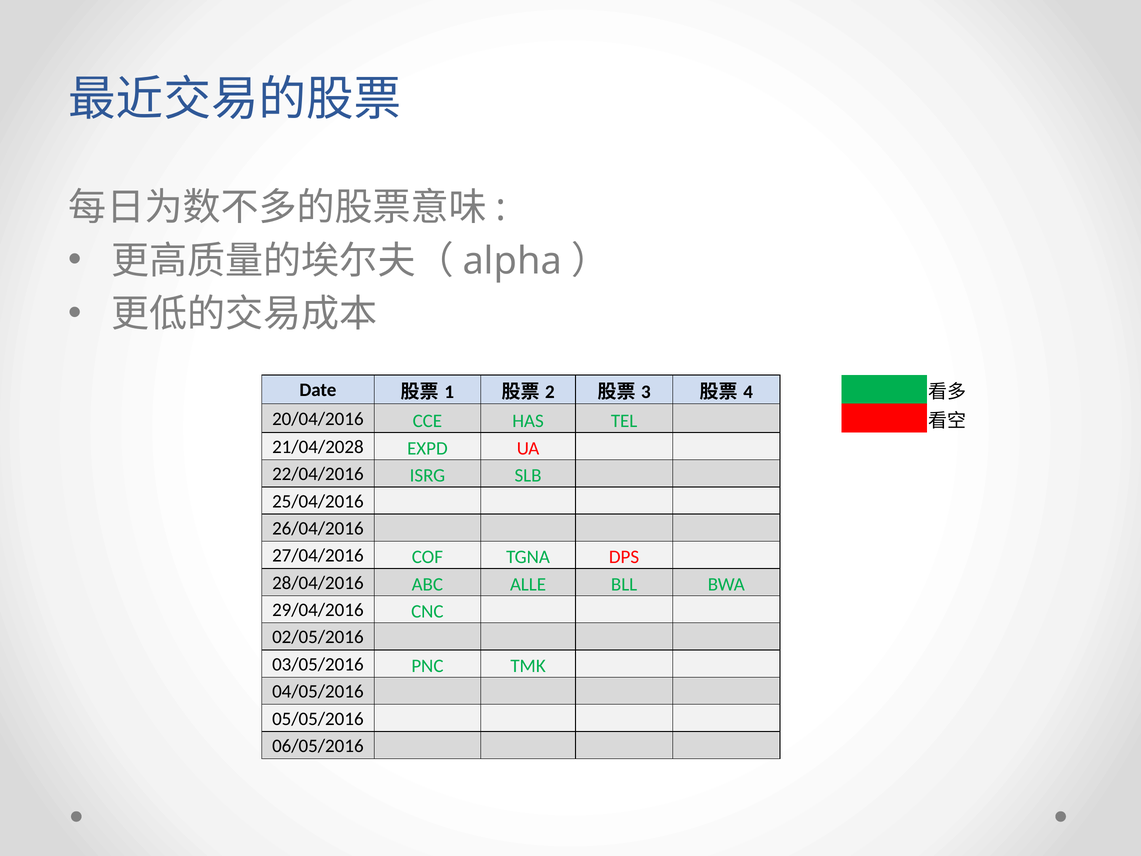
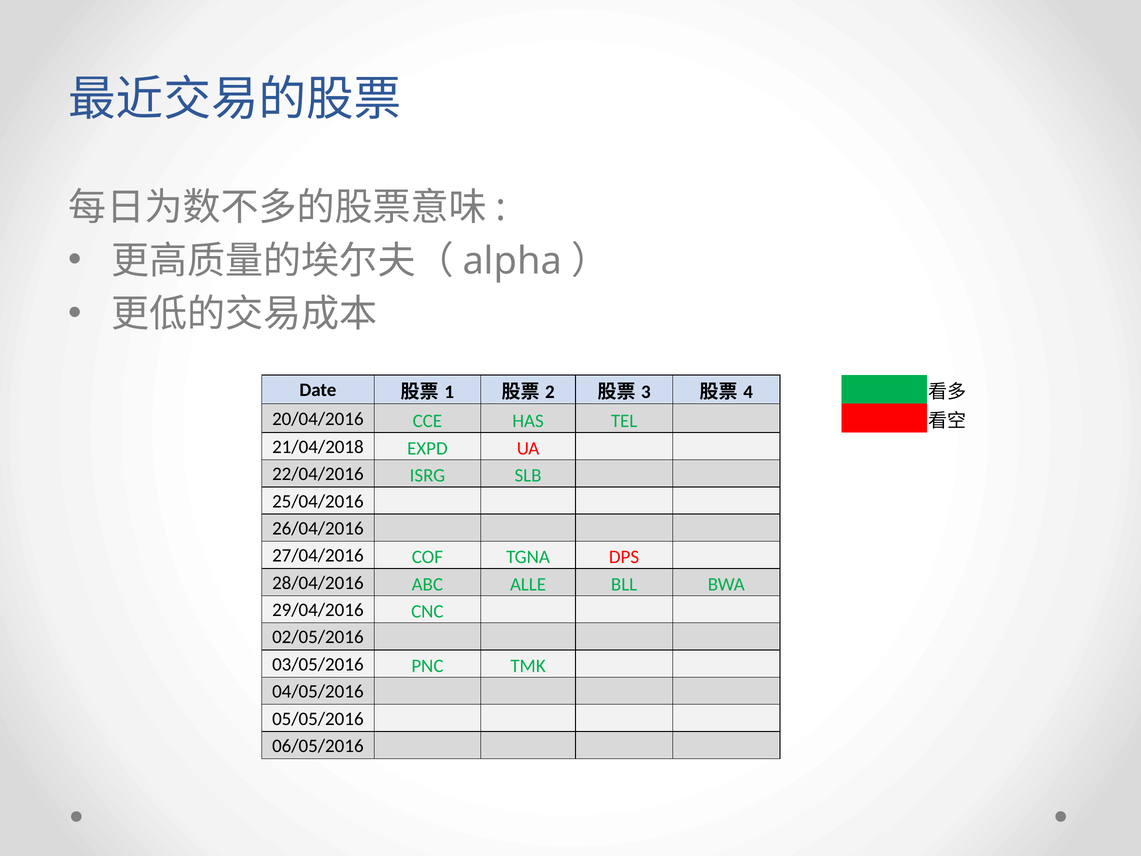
21/04/2028: 21/04/2028 -> 21/04/2018
